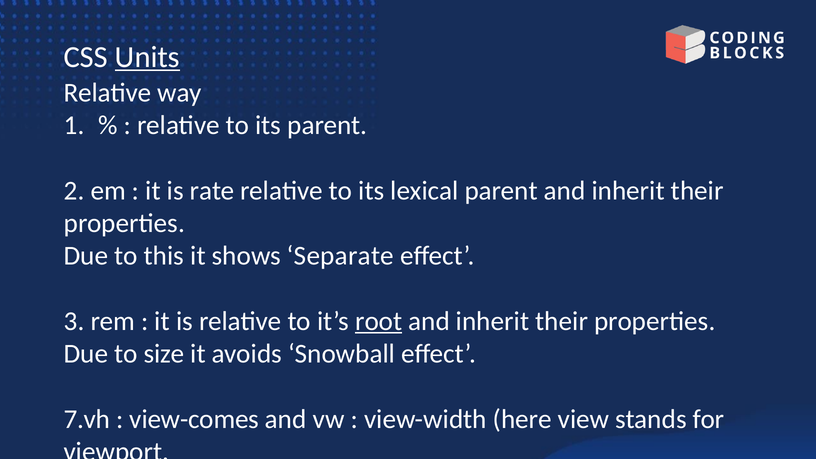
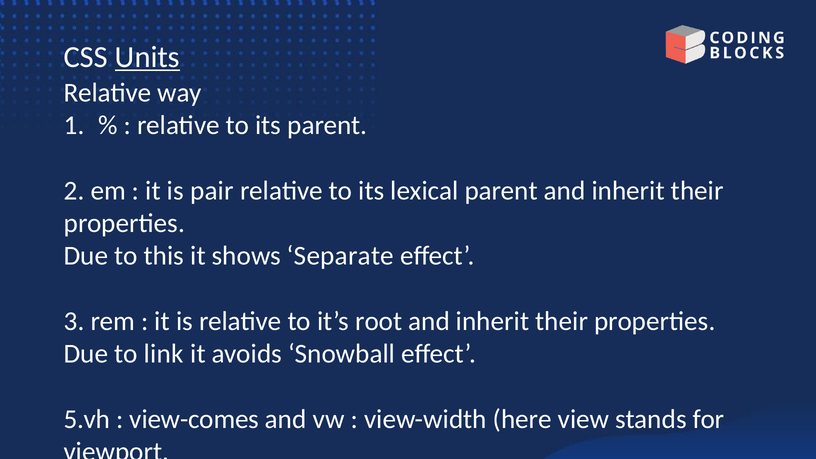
rate: rate -> pair
root underline: present -> none
size: size -> link
7.vh: 7.vh -> 5.vh
